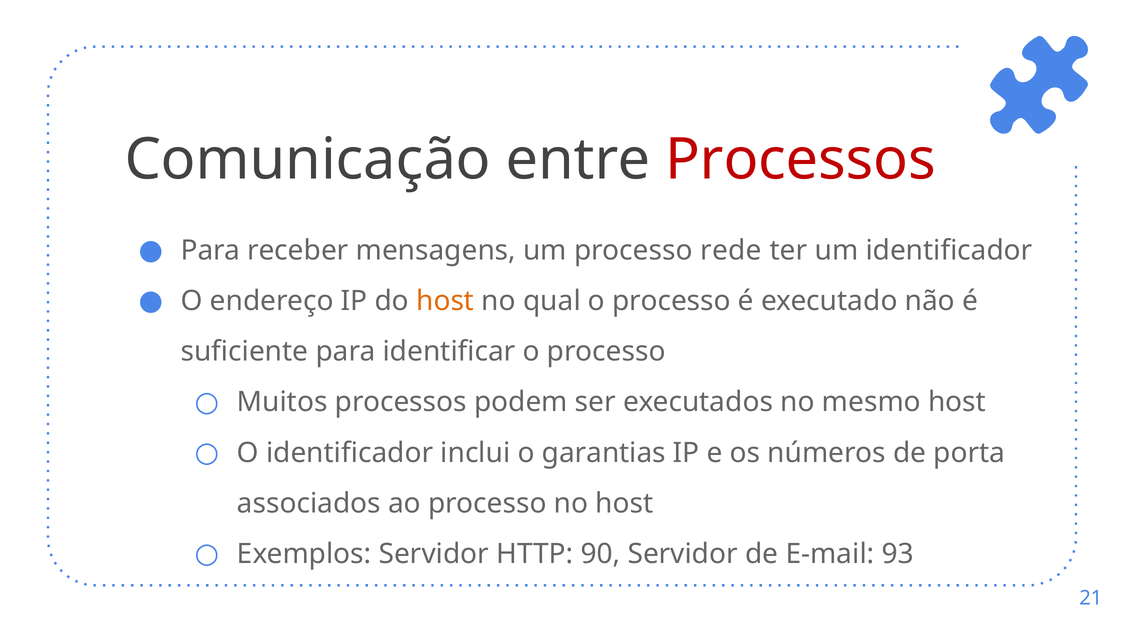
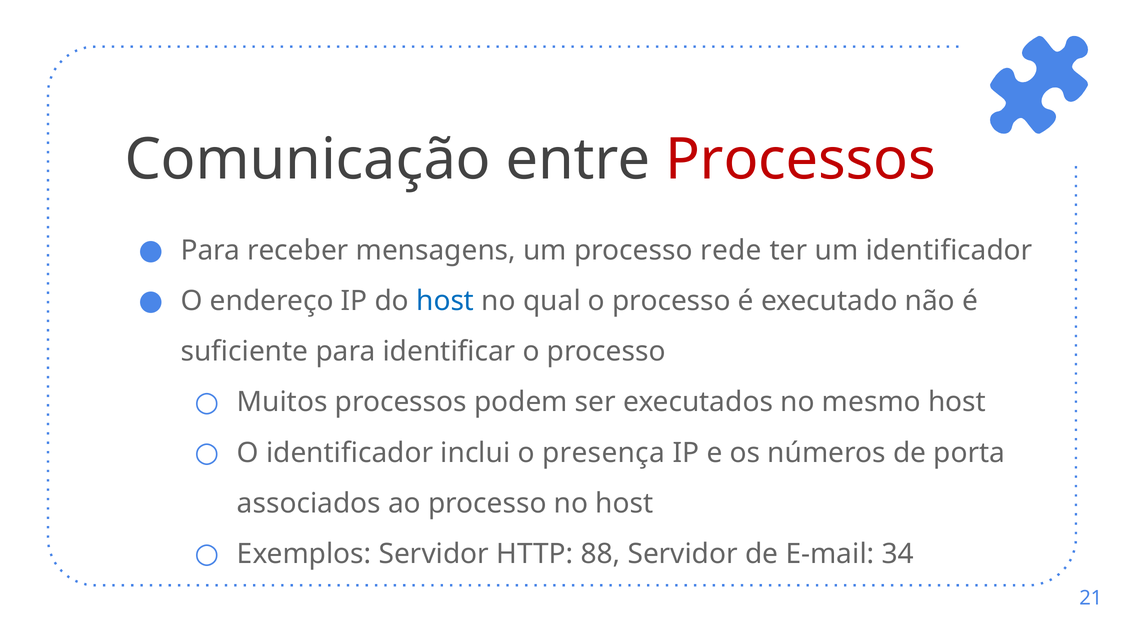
host at (445, 301) colour: orange -> blue
garantias: garantias -> presença
90: 90 -> 88
93: 93 -> 34
